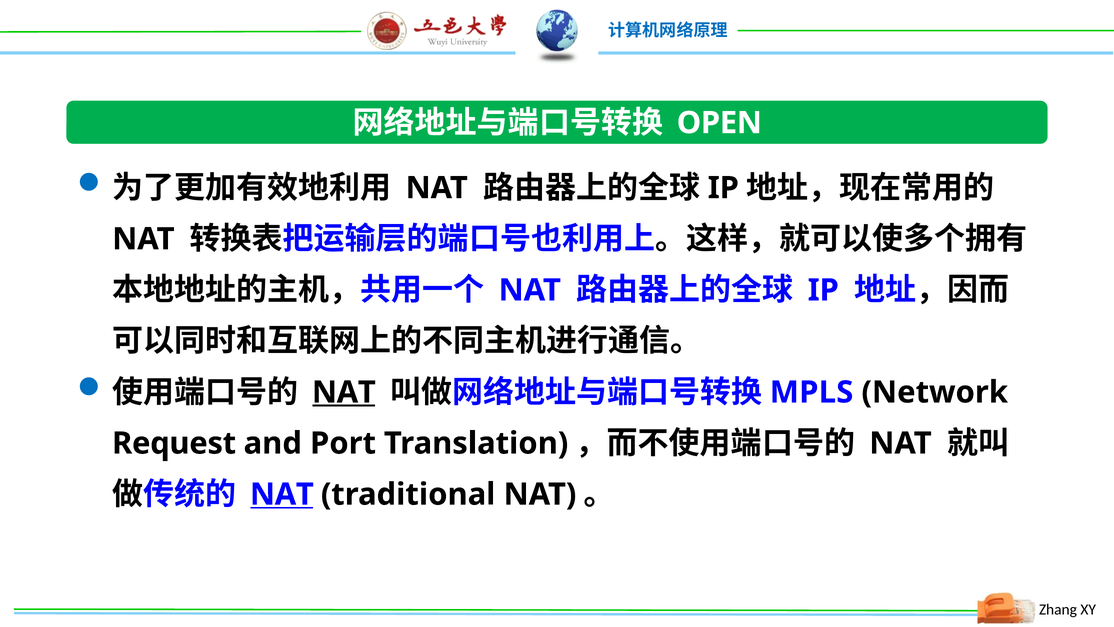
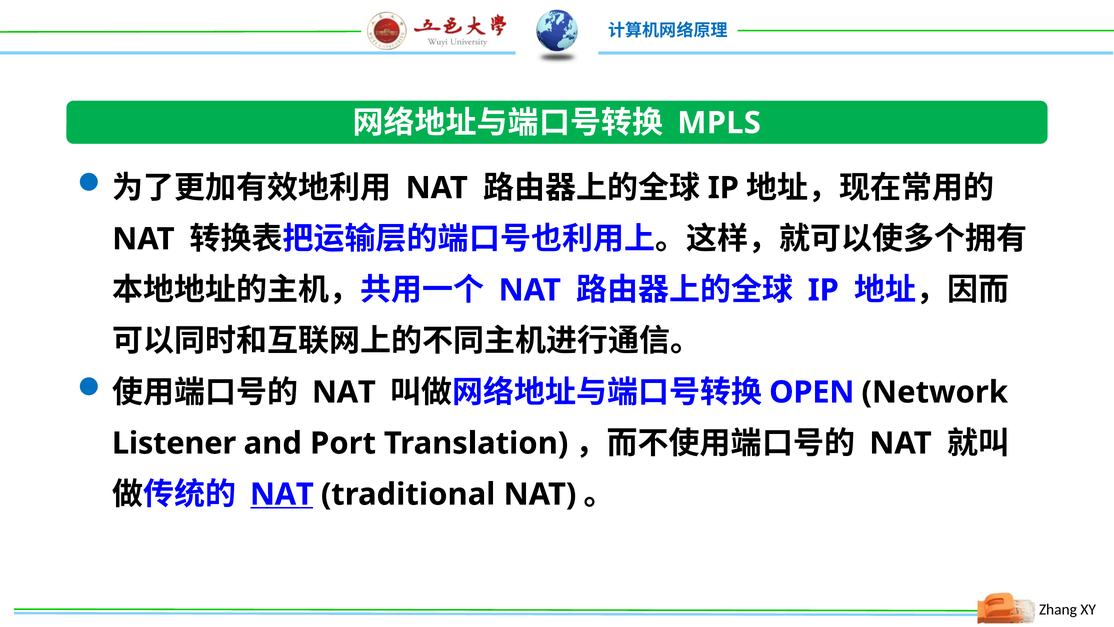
OPEN: OPEN -> MPLS
NAT at (344, 392) underline: present -> none
MPLS: MPLS -> OPEN
Request: Request -> Listener
